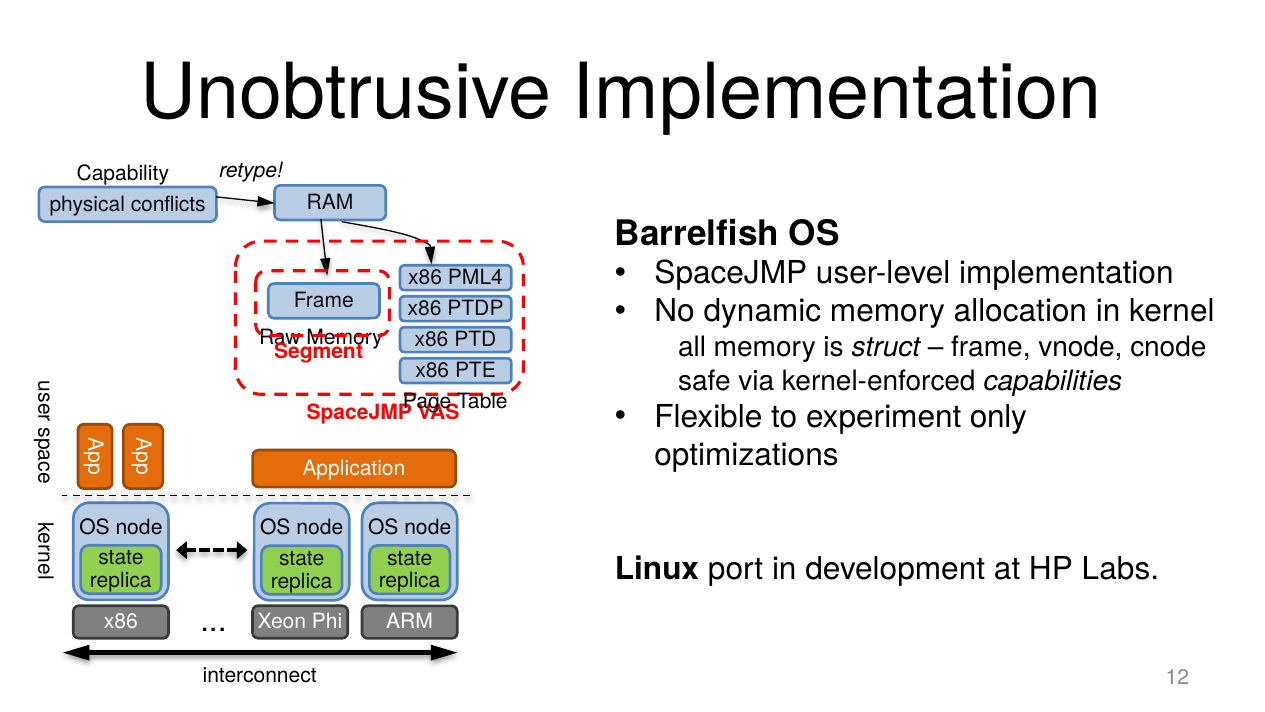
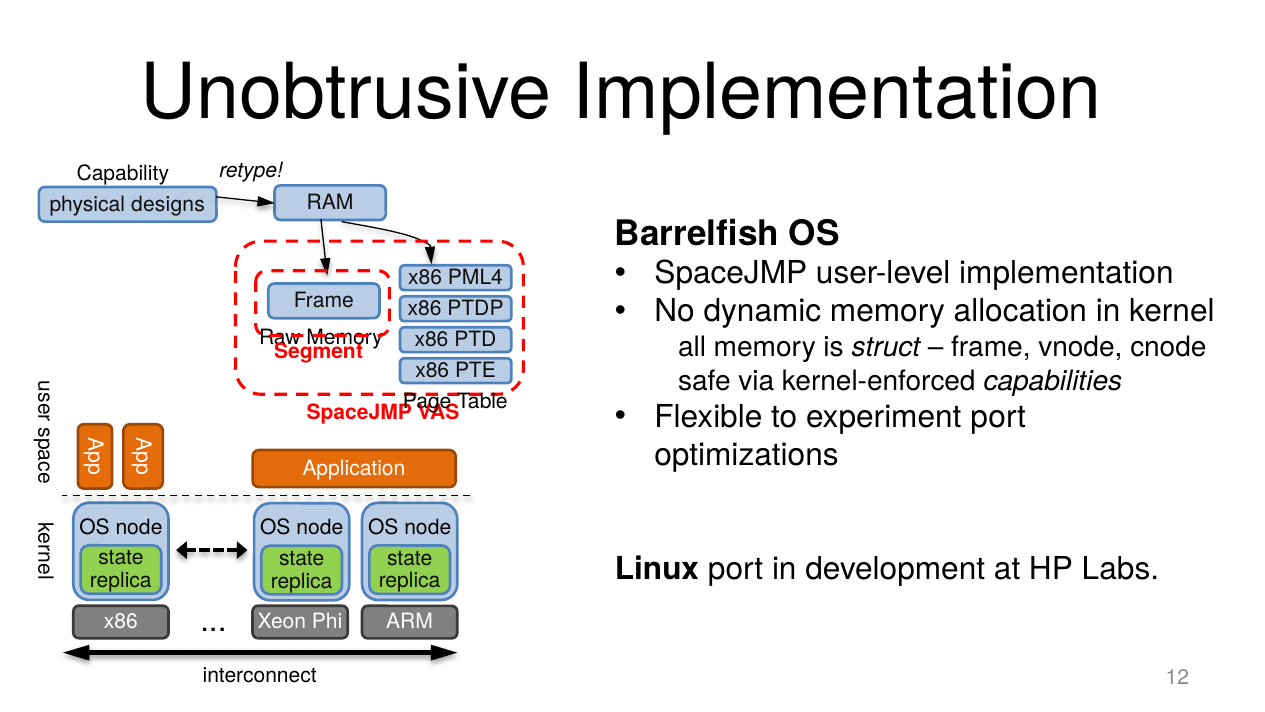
conflicts: conflicts -> designs
experiment only: only -> port
